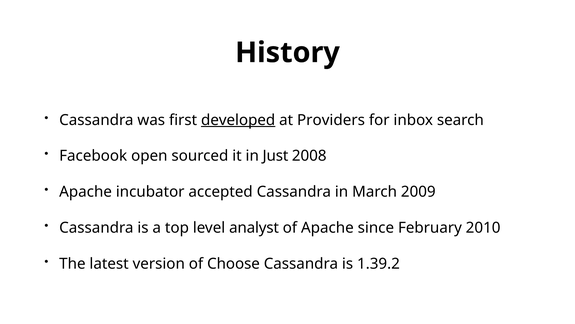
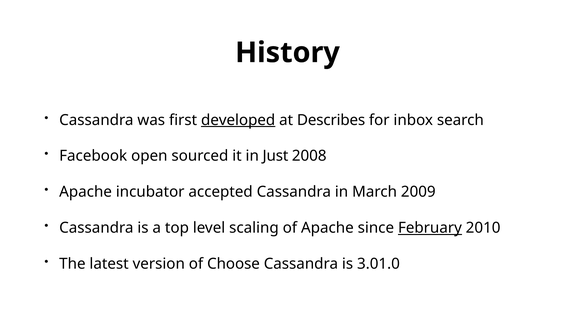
Providers: Providers -> Describes
analyst: analyst -> scaling
February underline: none -> present
1.39.2: 1.39.2 -> 3.01.0
